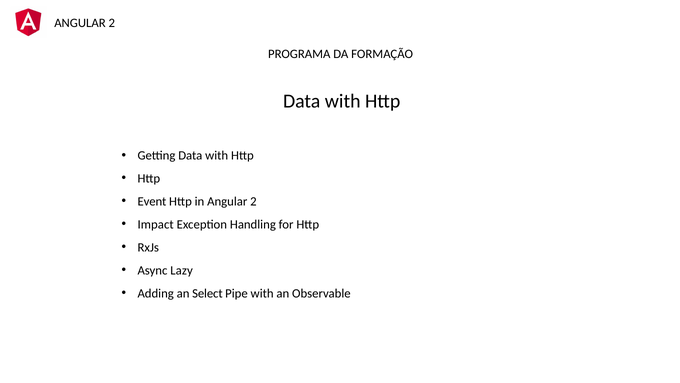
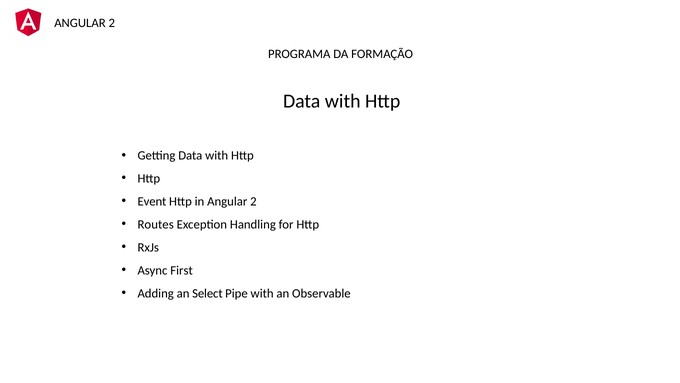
Impact: Impact -> Routes
Lazy: Lazy -> First
